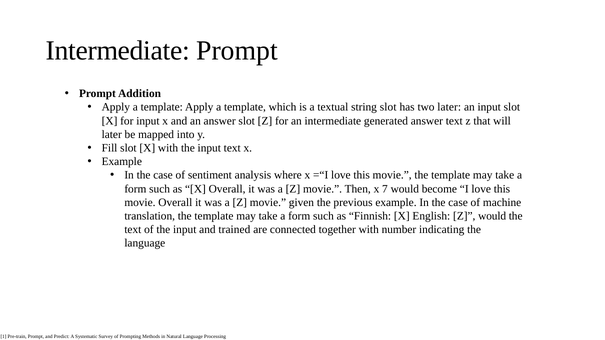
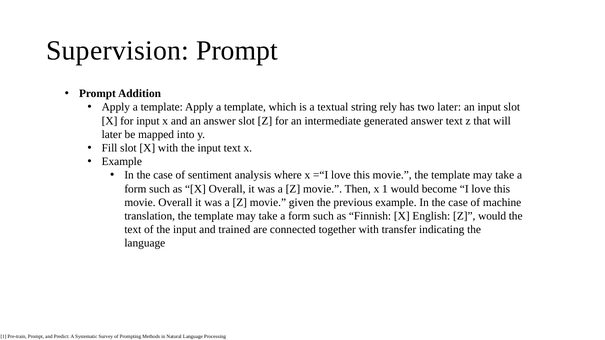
Intermediate at (118, 51): Intermediate -> Supervision
string slot: slot -> rely
x 7: 7 -> 1
number: number -> transfer
